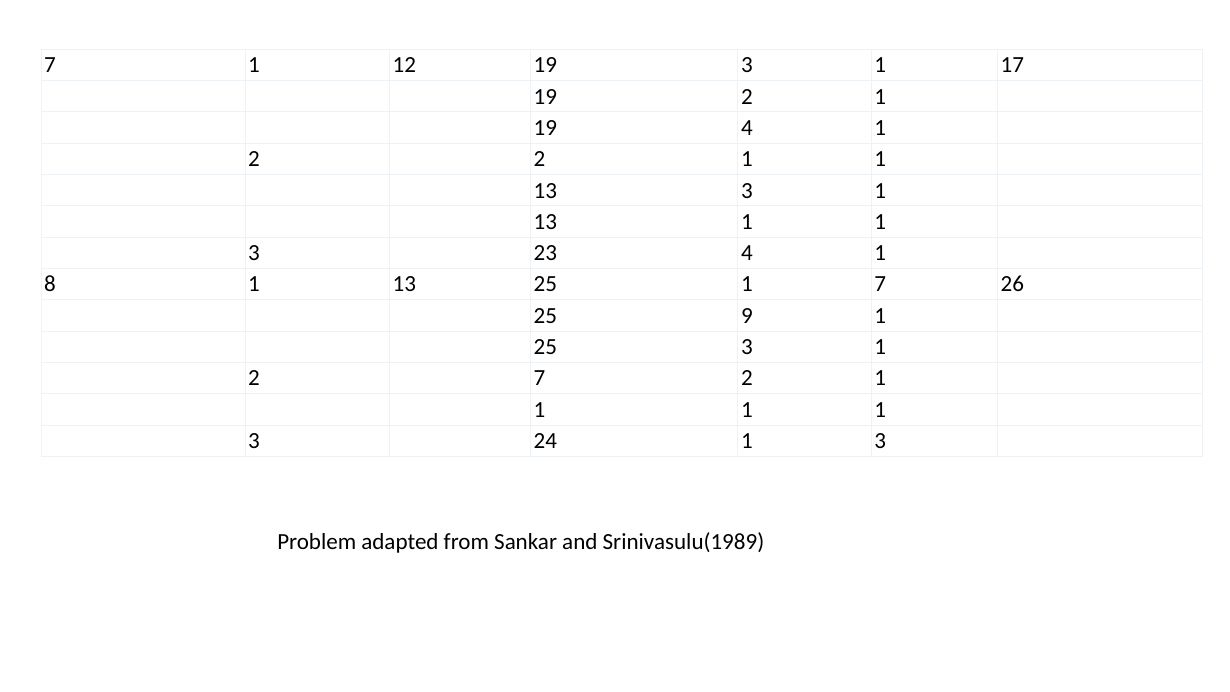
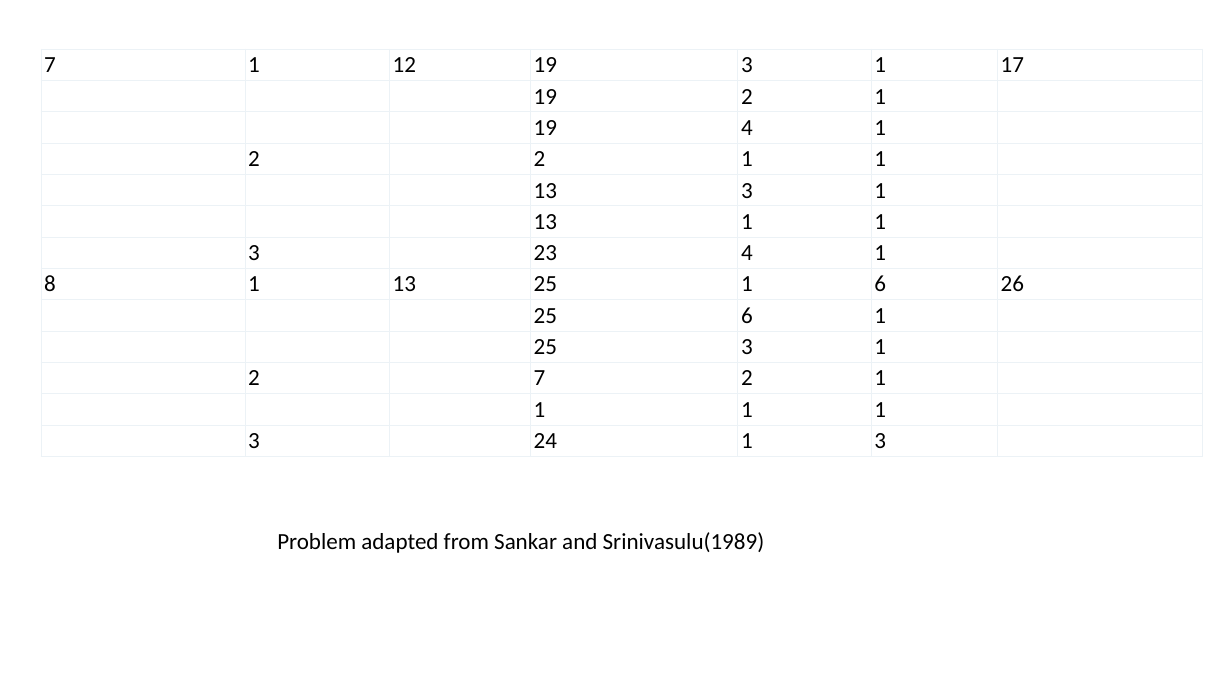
1 7: 7 -> 6
25 9: 9 -> 6
